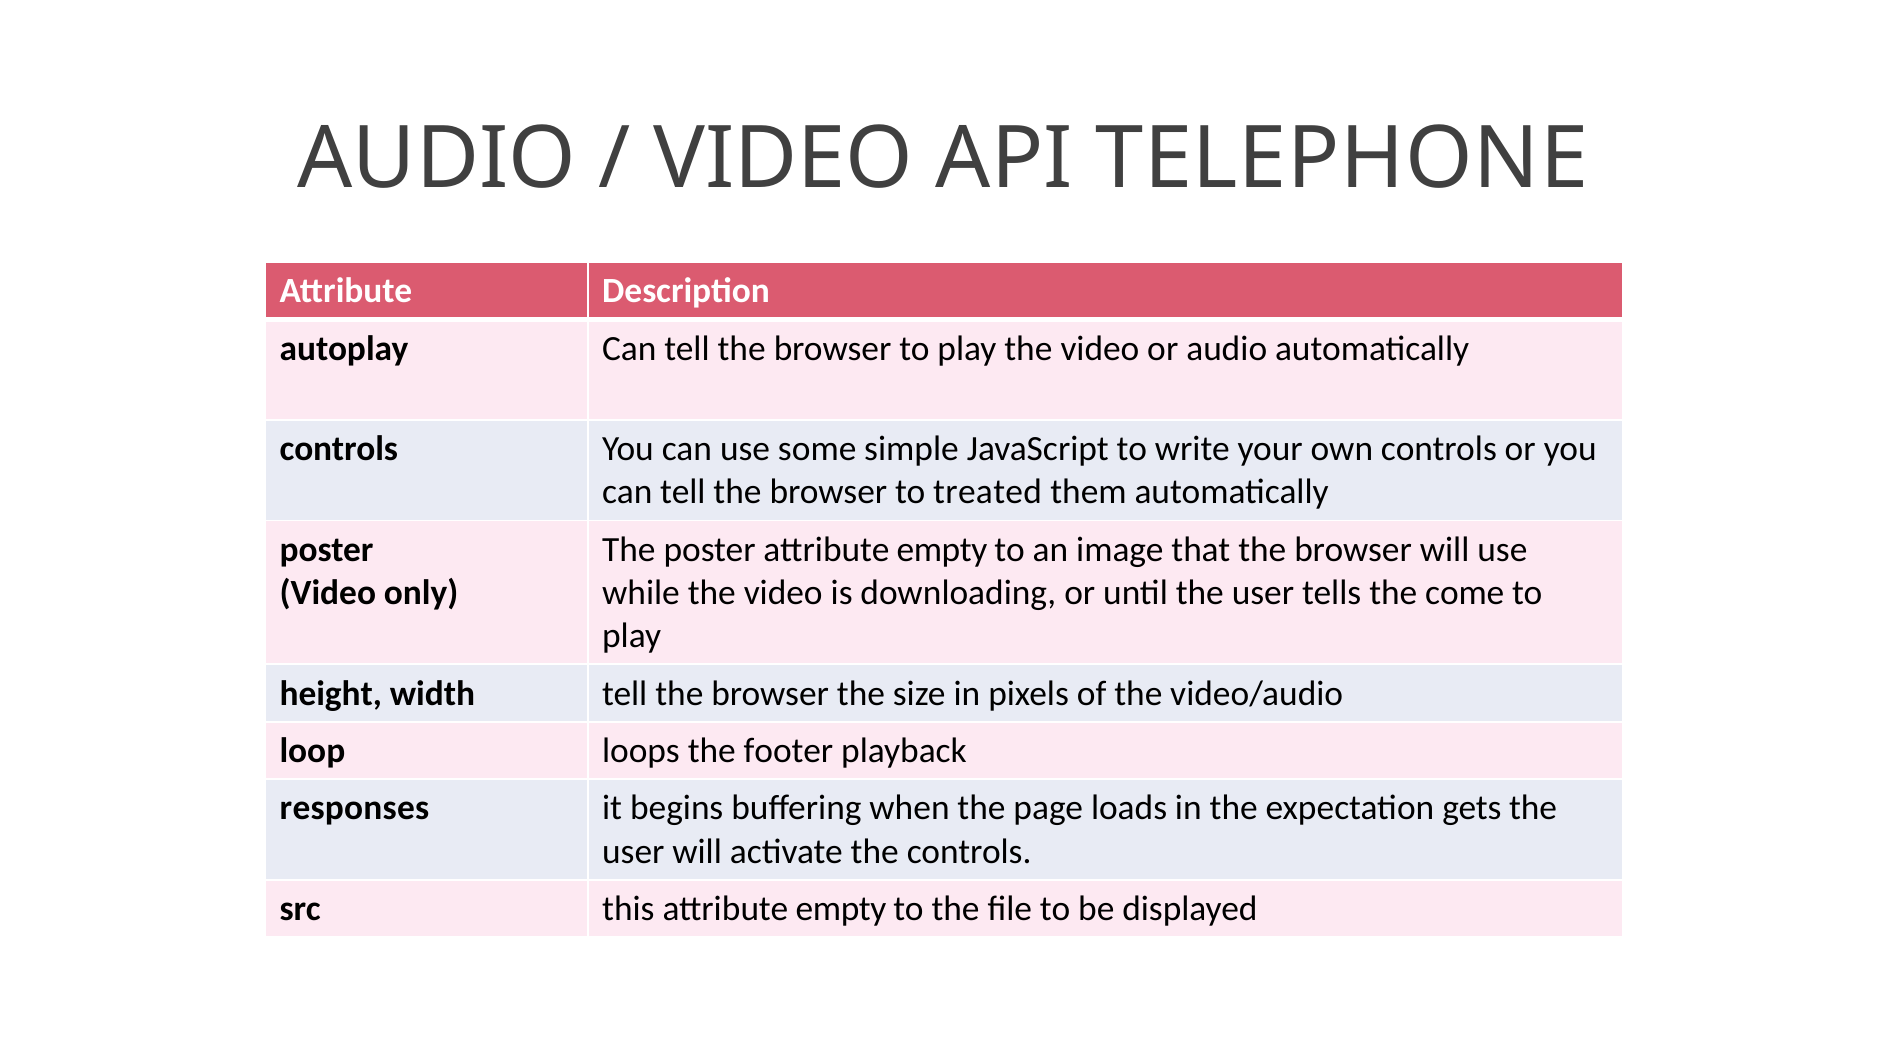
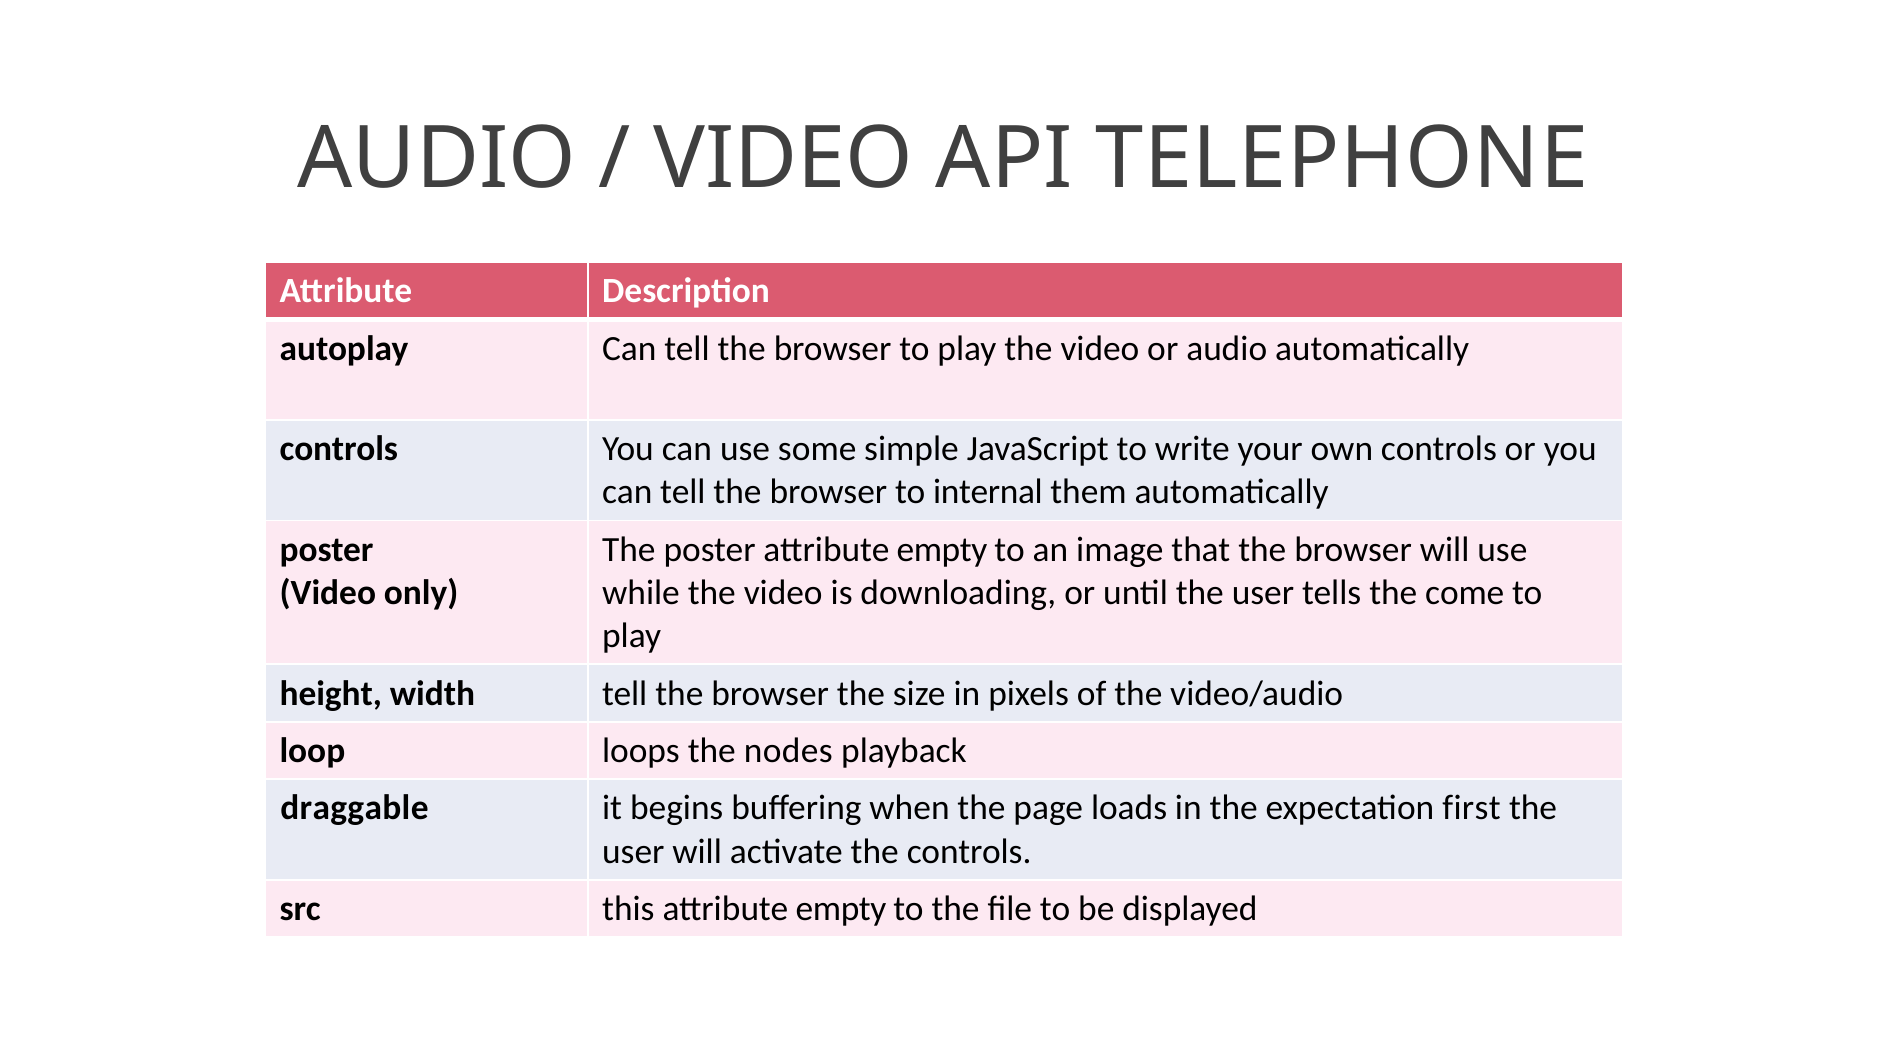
treated: treated -> internal
footer: footer -> nodes
responses: responses -> draggable
gets: gets -> first
